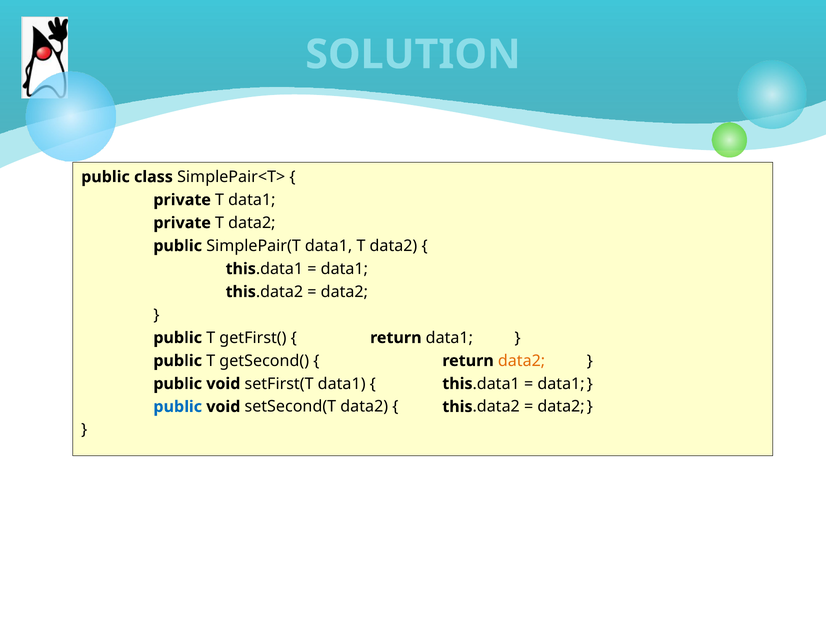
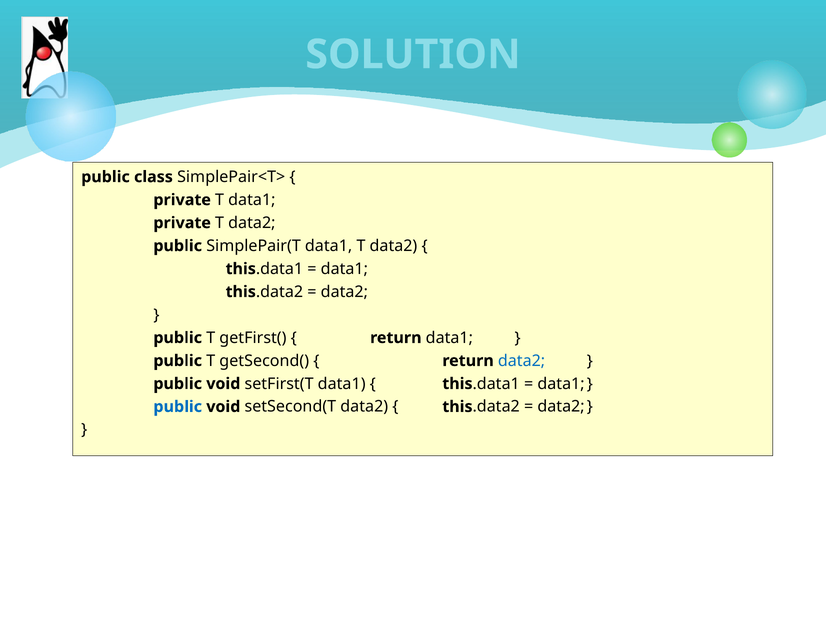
data2 at (522, 360) colour: orange -> blue
